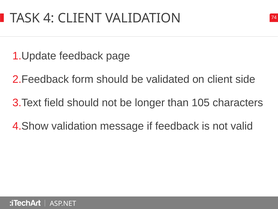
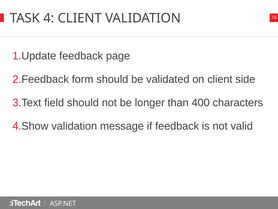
105: 105 -> 400
